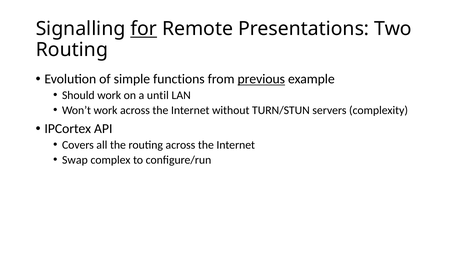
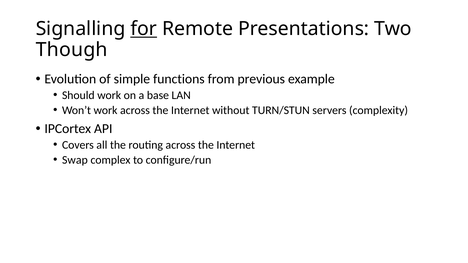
Routing at (72, 50): Routing -> Though
previous underline: present -> none
until: until -> base
